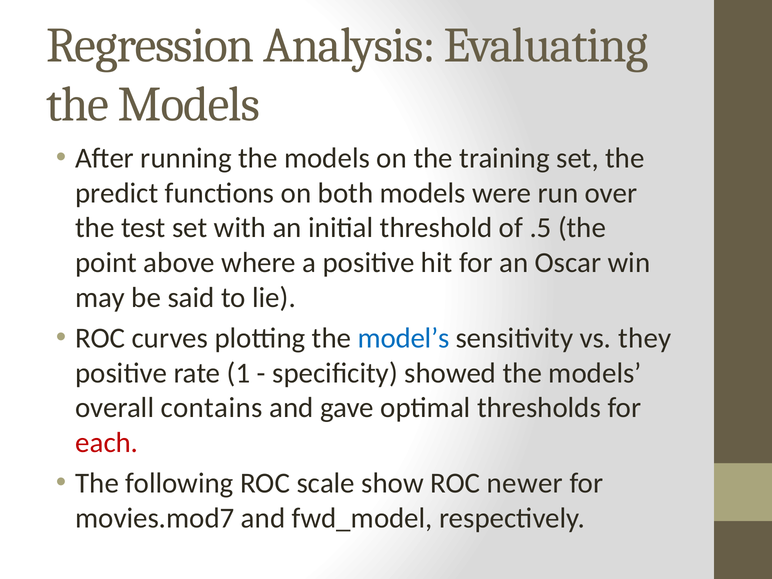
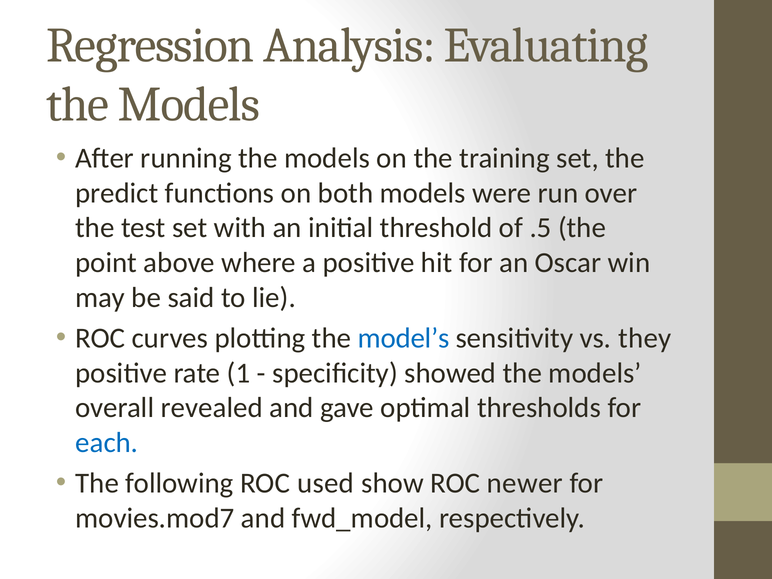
contains: contains -> revealed
each colour: red -> blue
scale: scale -> used
